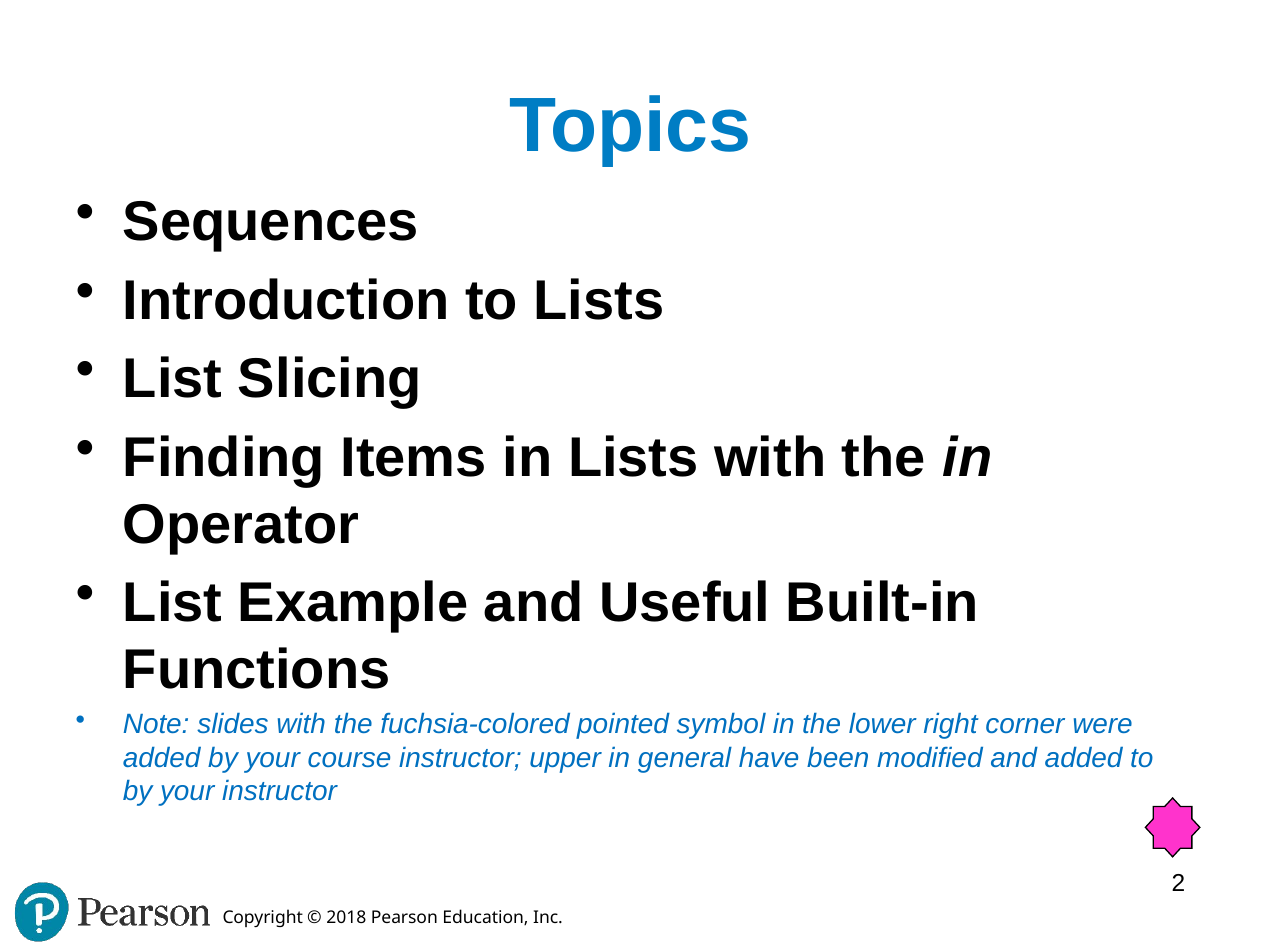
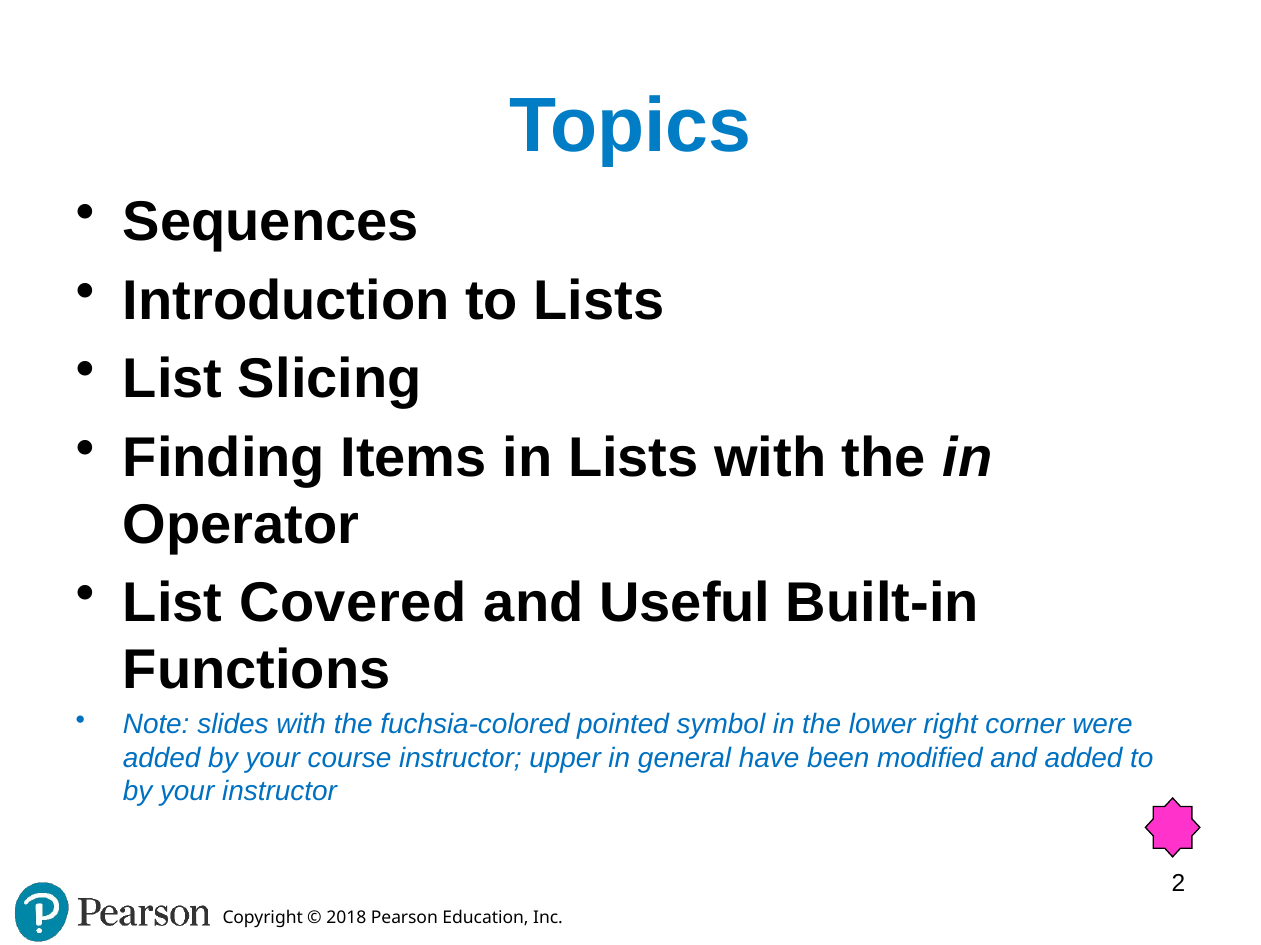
Example: Example -> Covered
